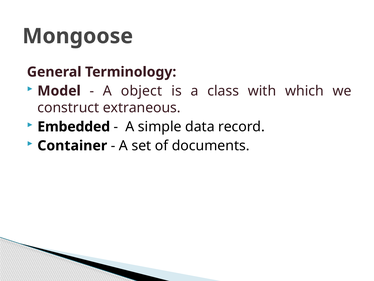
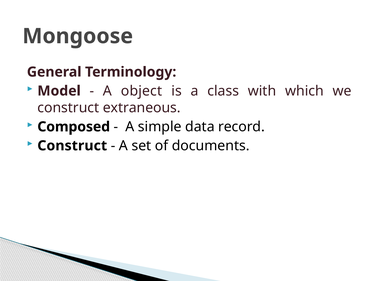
Embedded: Embedded -> Composed
Container at (72, 145): Container -> Construct
